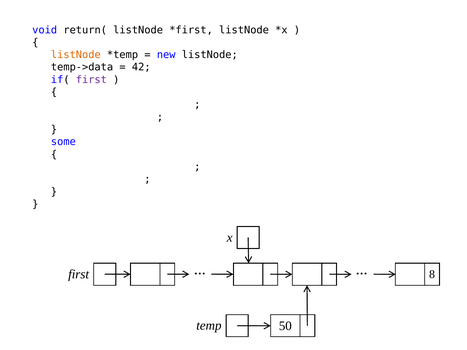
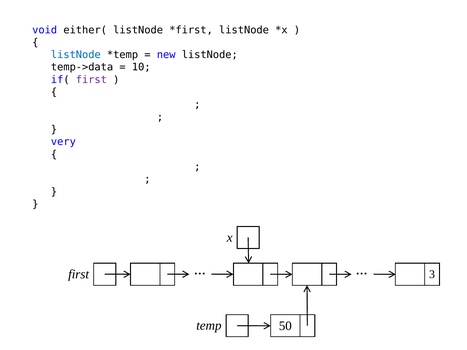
return(: return( -> either(
listNode at (76, 55) colour: orange -> blue
42: 42 -> 10
some: some -> very
8: 8 -> 3
